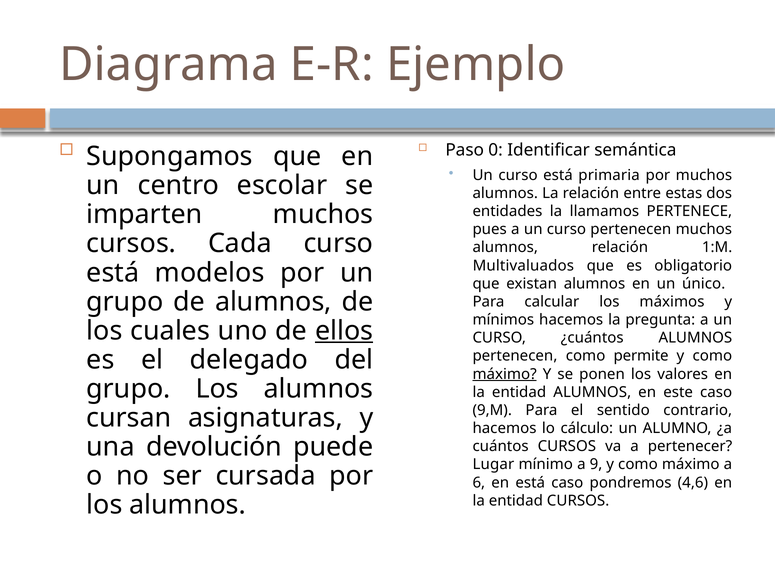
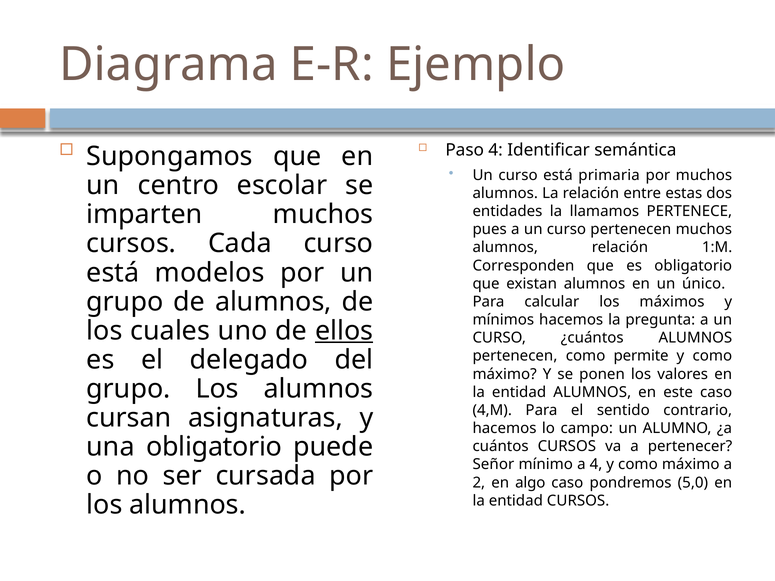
Paso 0: 0 -> 4
Multivaluados: Multivaluados -> Corresponden
máximo at (505, 374) underline: present -> none
9,M: 9,M -> 4,M
cálculo: cálculo -> campo
una devolución: devolución -> obligatorio
Lugar: Lugar -> Señor
a 9: 9 -> 4
6: 6 -> 2
en está: está -> algo
4,6: 4,6 -> 5,0
